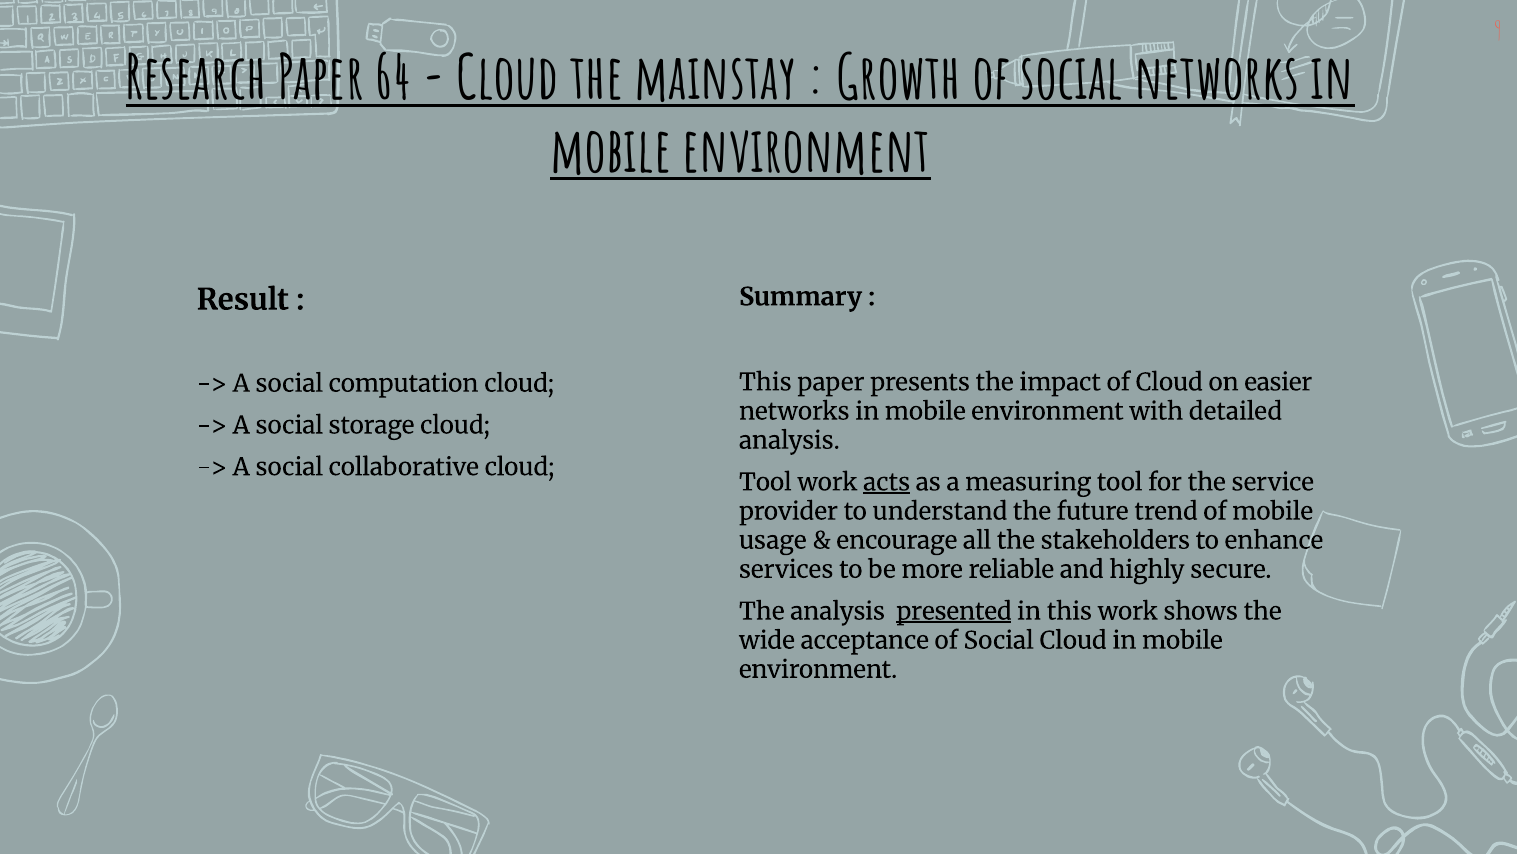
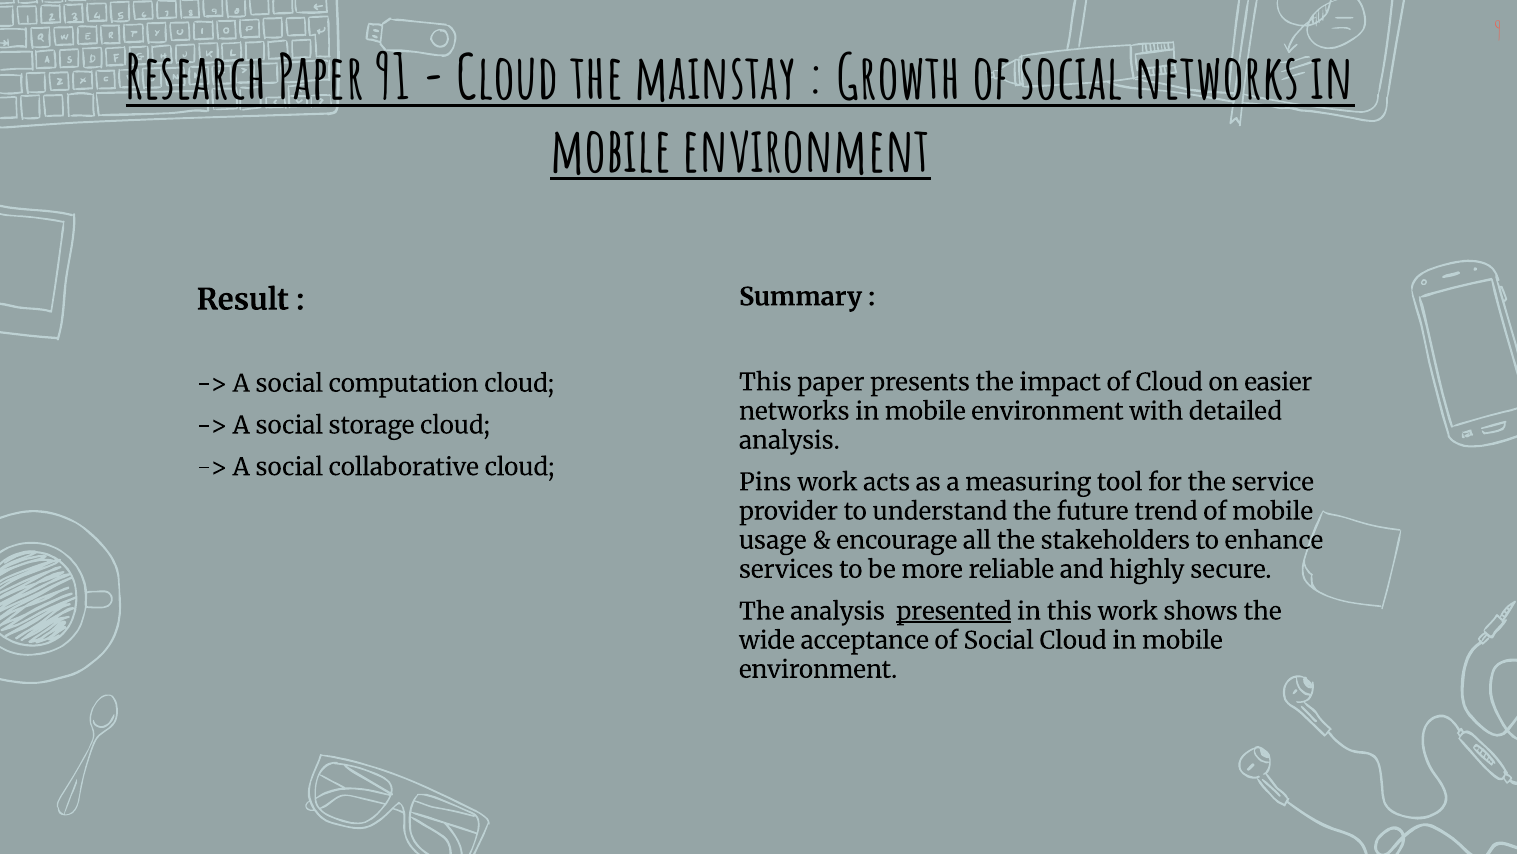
64: 64 -> 91
Tool at (765, 482): Tool -> Pins
acts underline: present -> none
